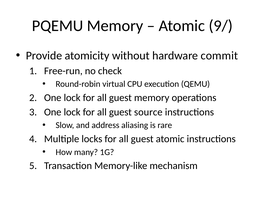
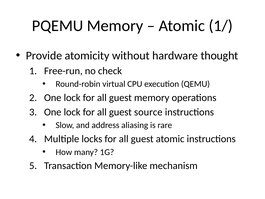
9/: 9/ -> 1/
commit: commit -> thought
